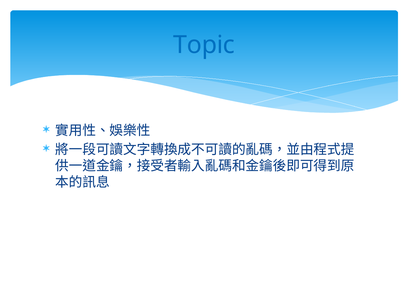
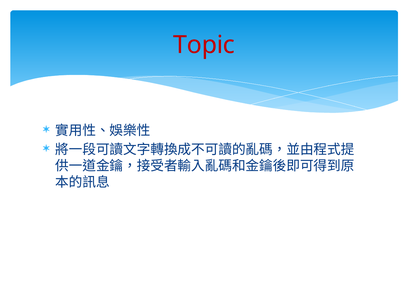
Topic colour: blue -> red
